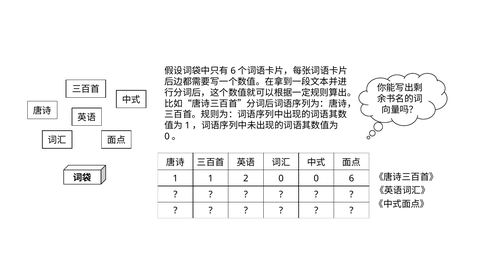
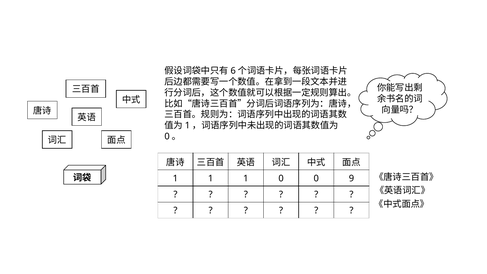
1 1 2: 2 -> 1
6: 6 -> 9
